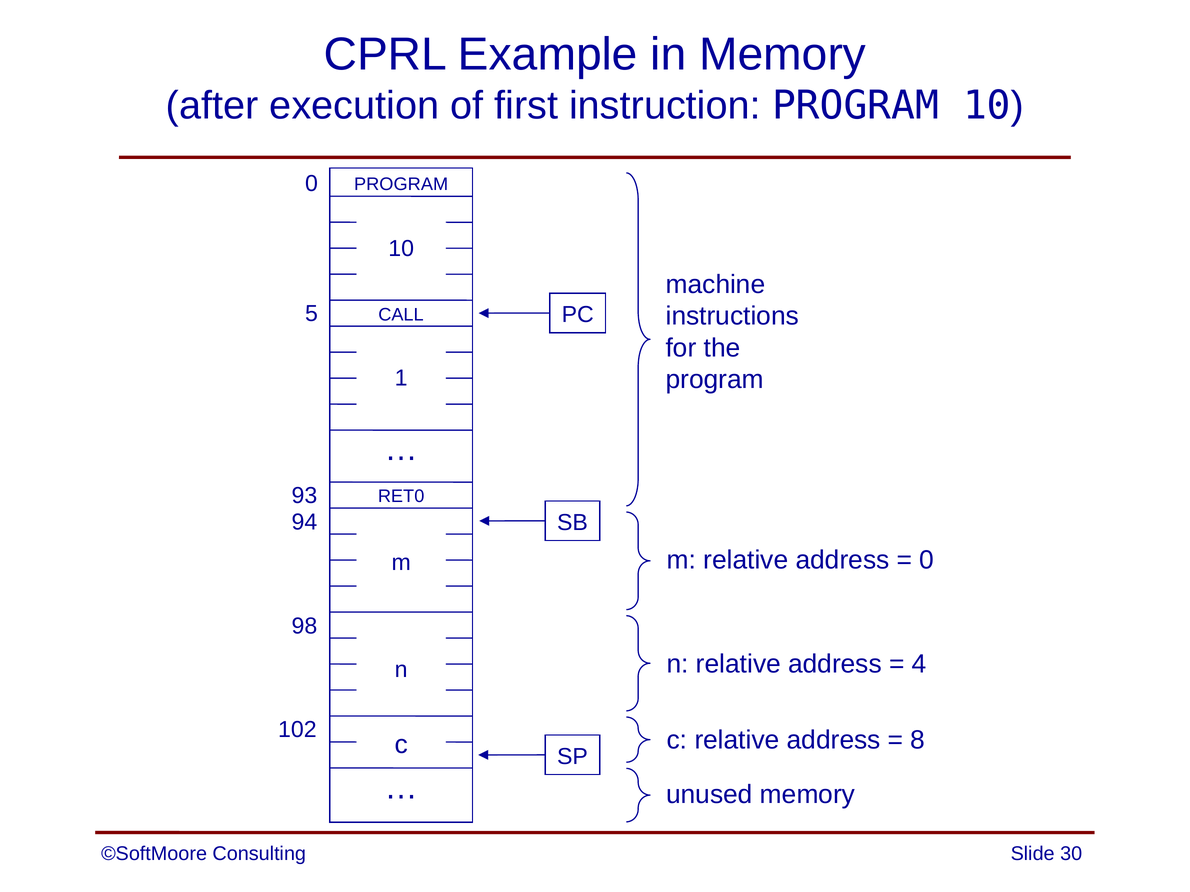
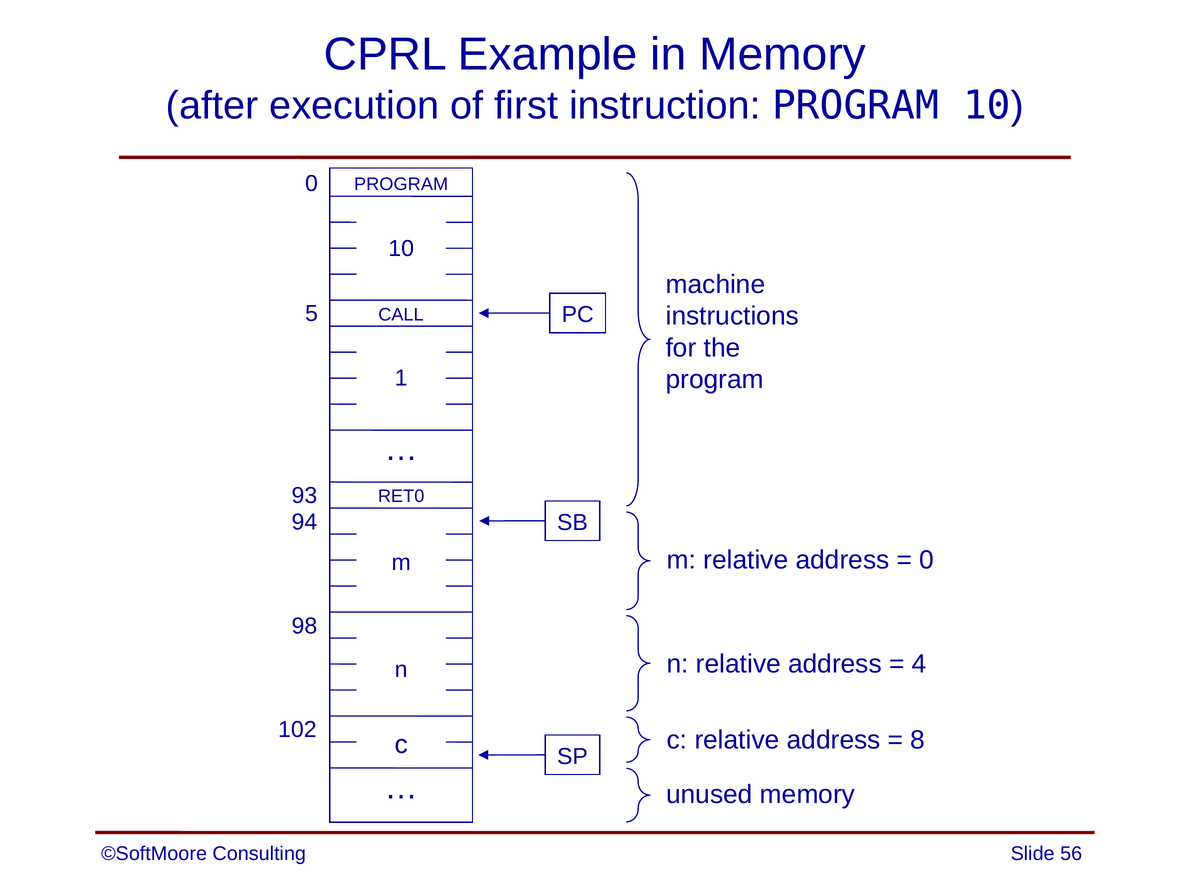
30: 30 -> 56
